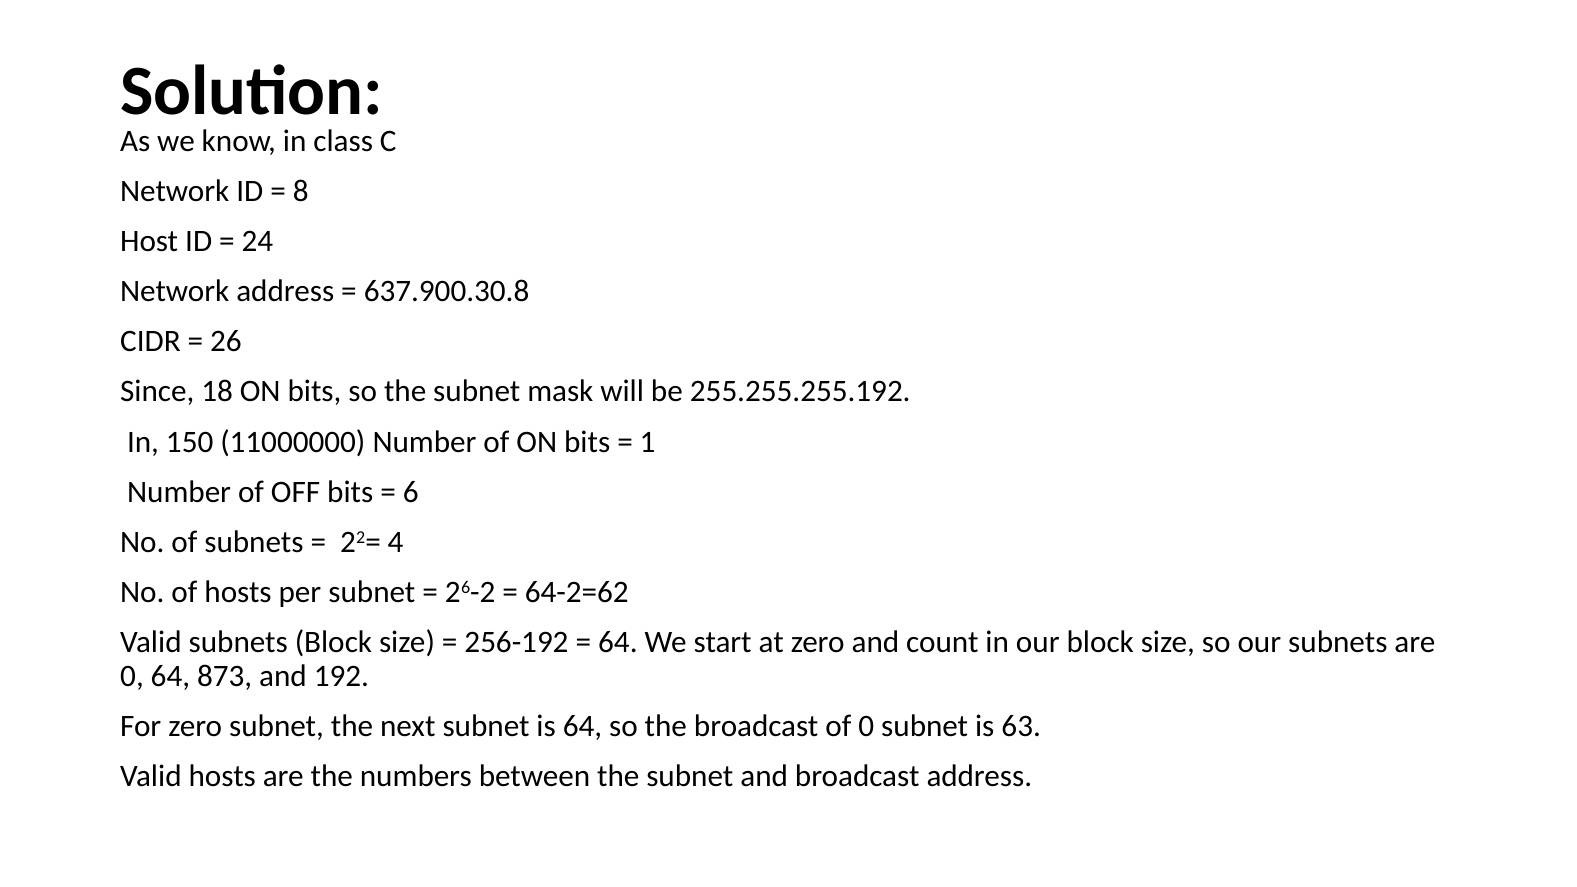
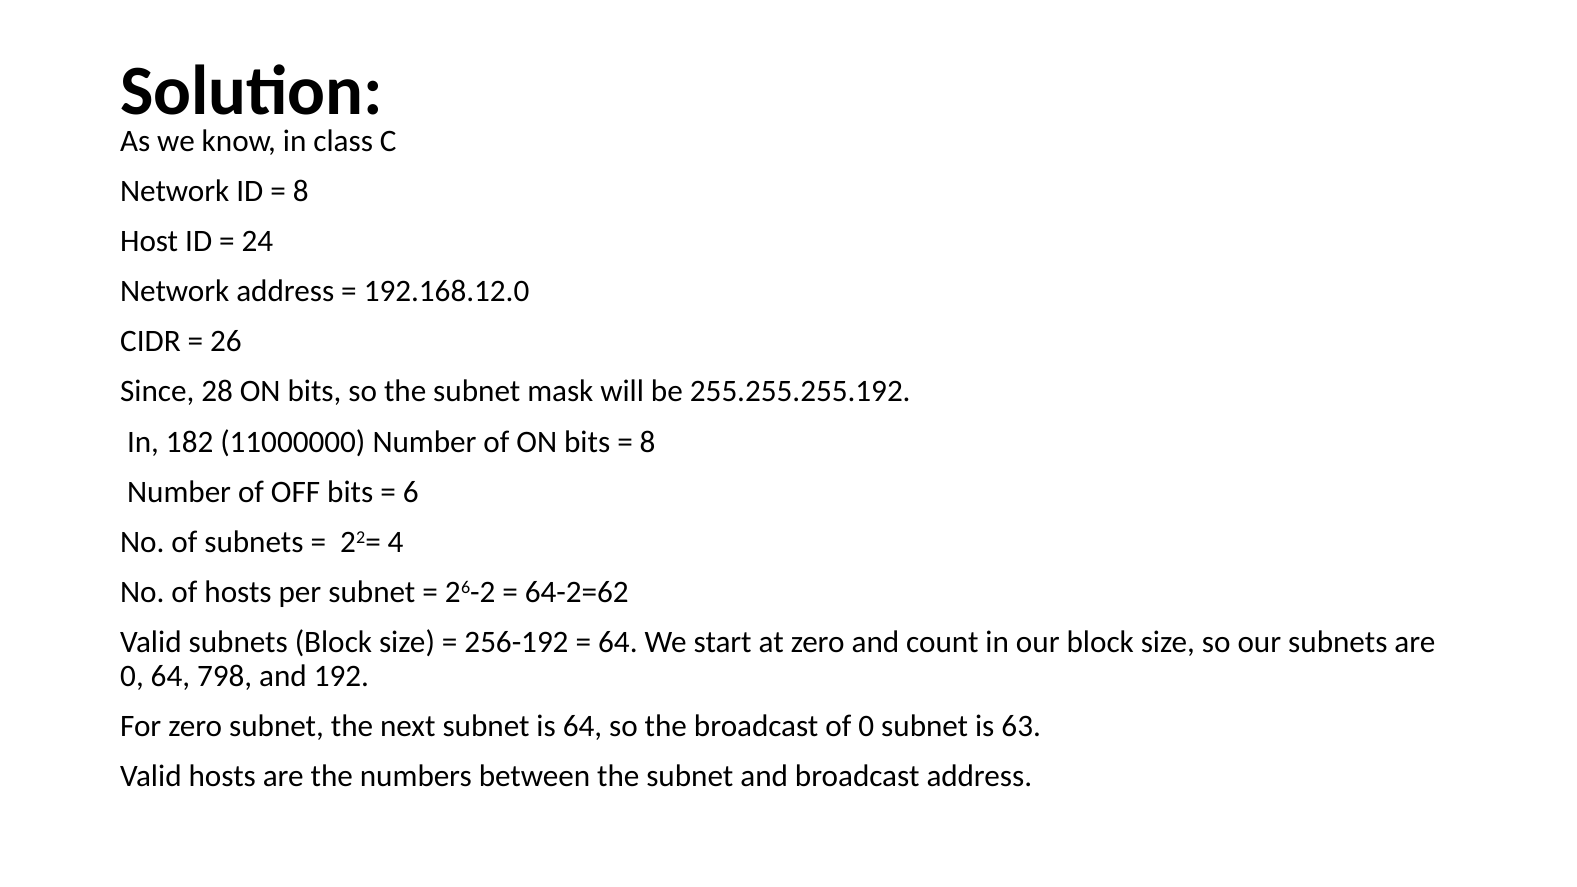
637.900.30.8: 637.900.30.8 -> 192.168.12.0
18: 18 -> 28
150: 150 -> 182
1 at (648, 442): 1 -> 8
873: 873 -> 798
